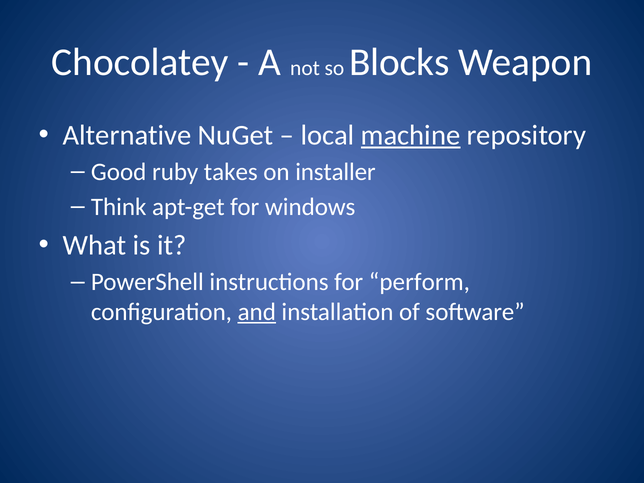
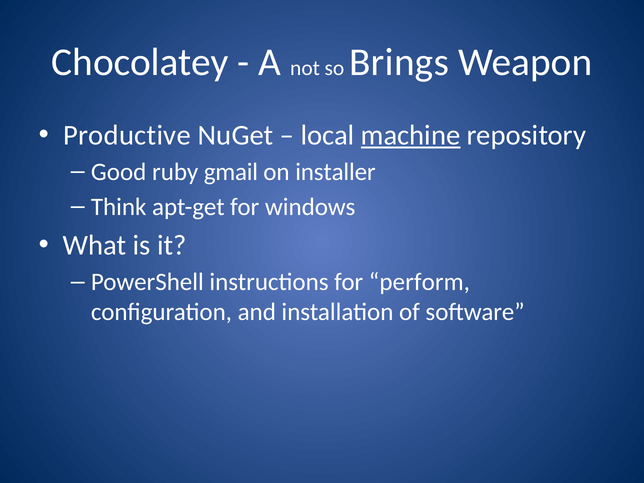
Blocks: Blocks -> Brings
Alternative: Alternative -> Productive
takes: takes -> gmail
and underline: present -> none
